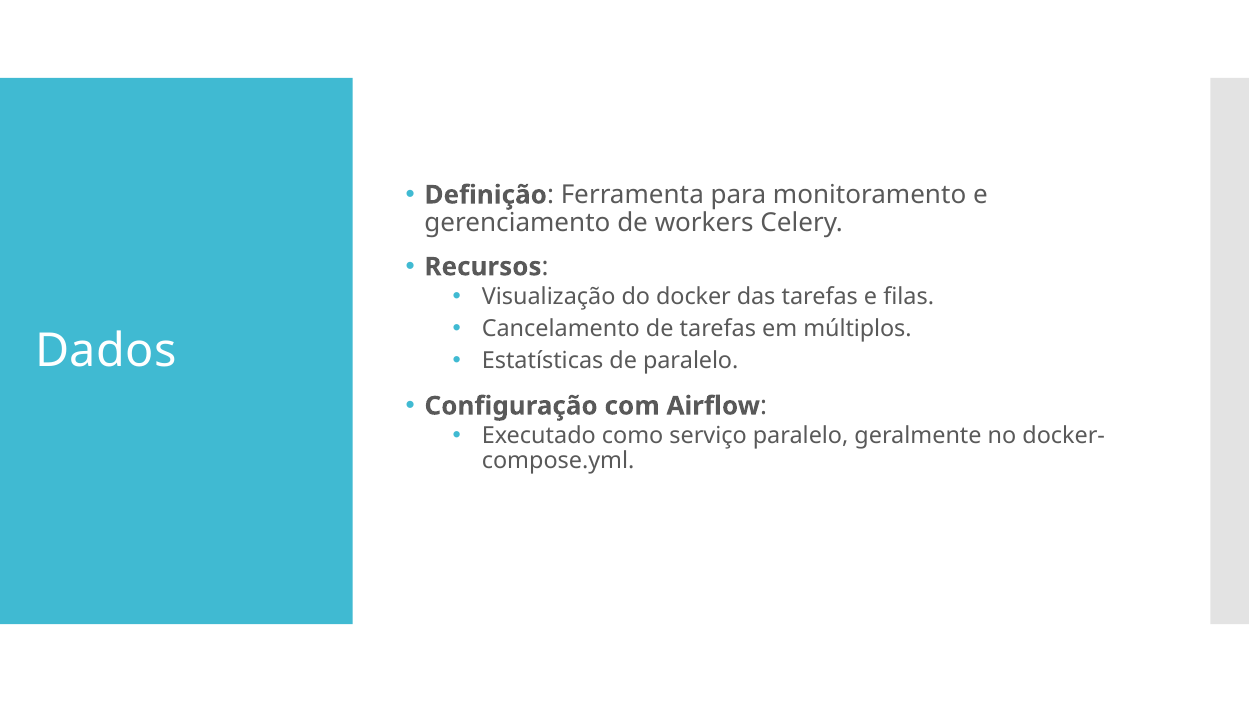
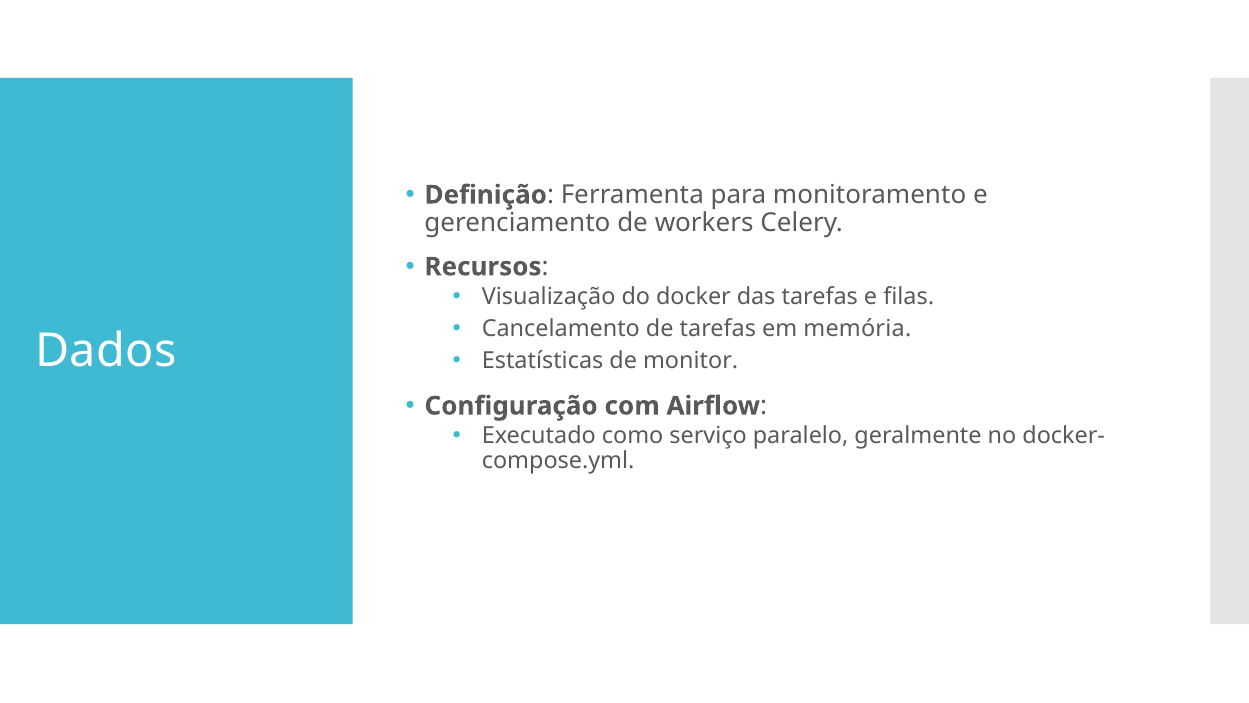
múltiplos: múltiplos -> memória
de paralelo: paralelo -> monitor
